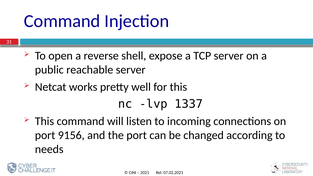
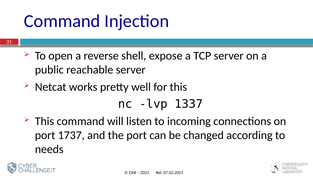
9156: 9156 -> 1737
